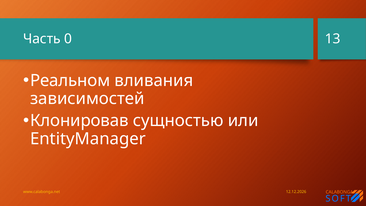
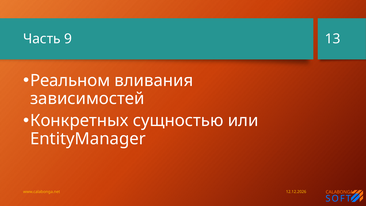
0: 0 -> 9
Клонировав: Клонировав -> Конкретных
